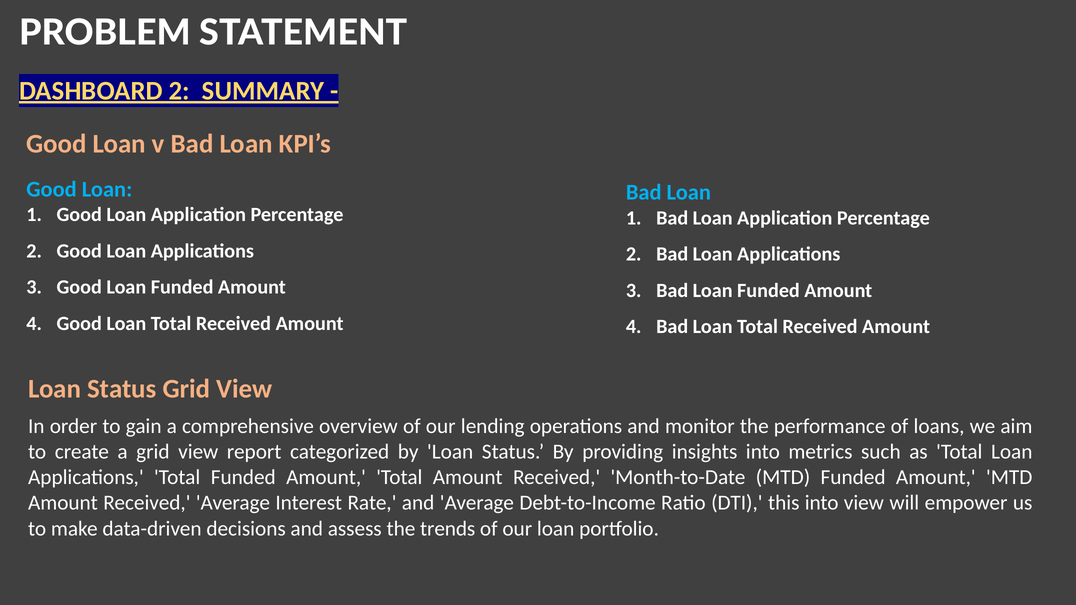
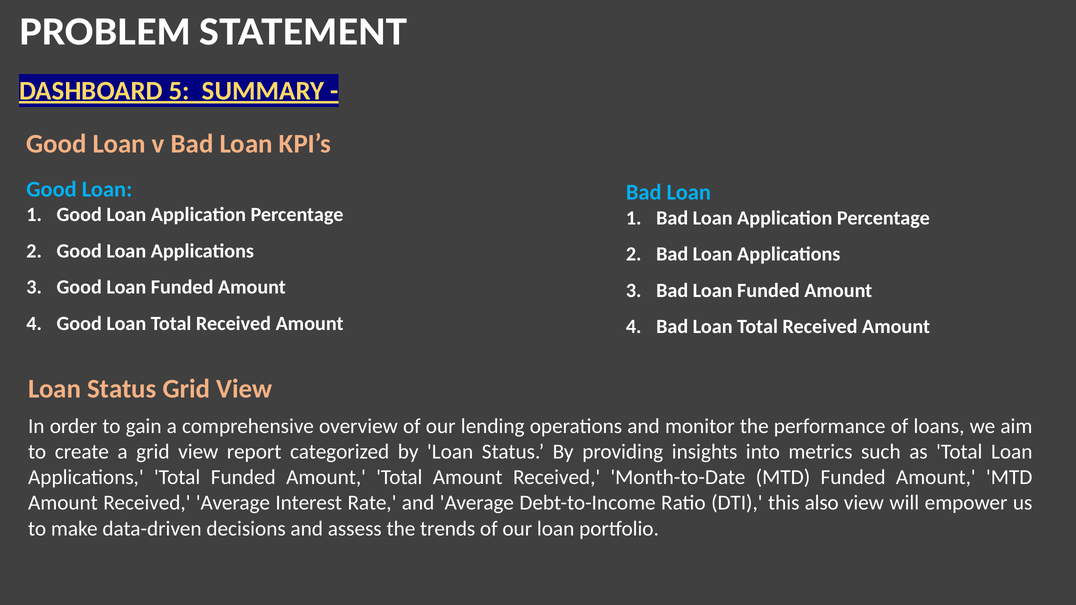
DASHBOARD 2: 2 -> 5
this into: into -> also
